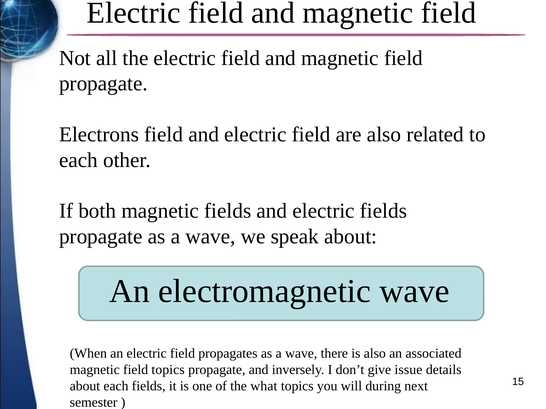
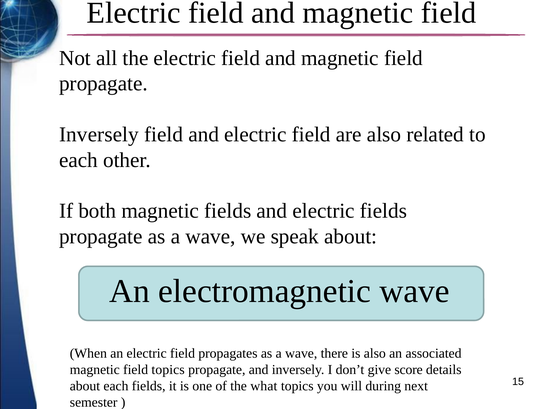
Electrons at (99, 135): Electrons -> Inversely
issue: issue -> score
